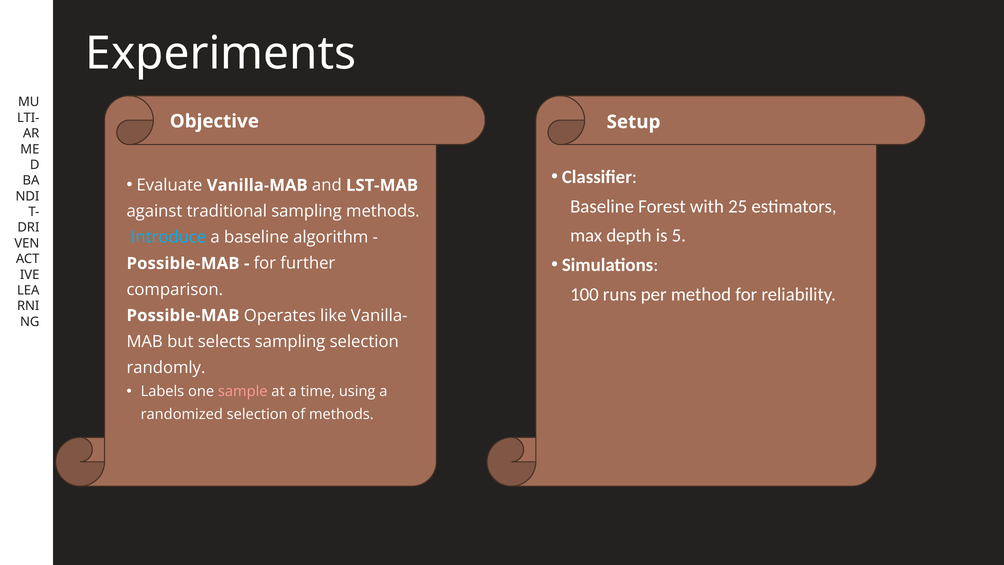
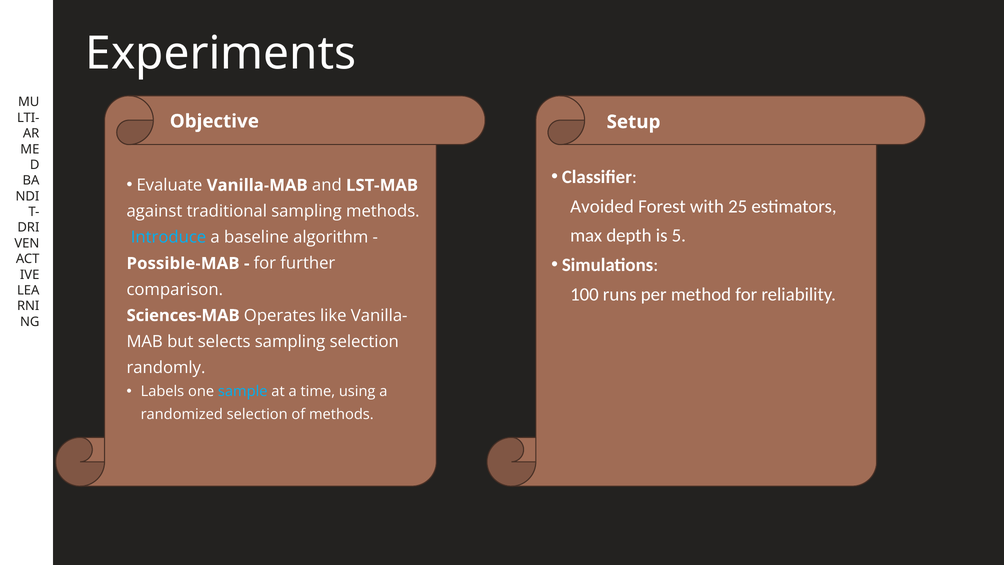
Baseline at (602, 206): Baseline -> Avoided
Possible-MAB at (183, 315): Possible-MAB -> Sciences-MAB
sample colour: pink -> light blue
